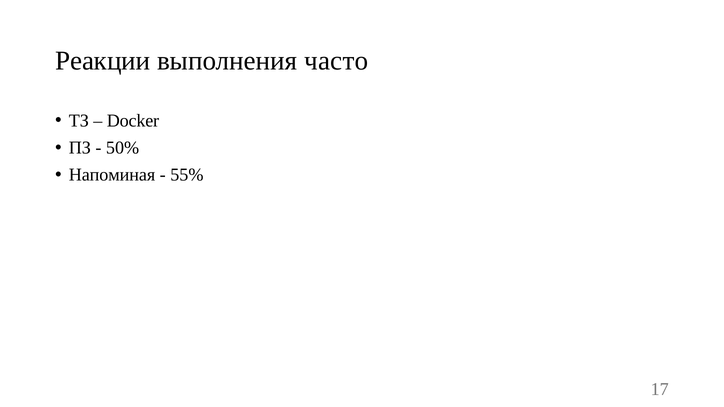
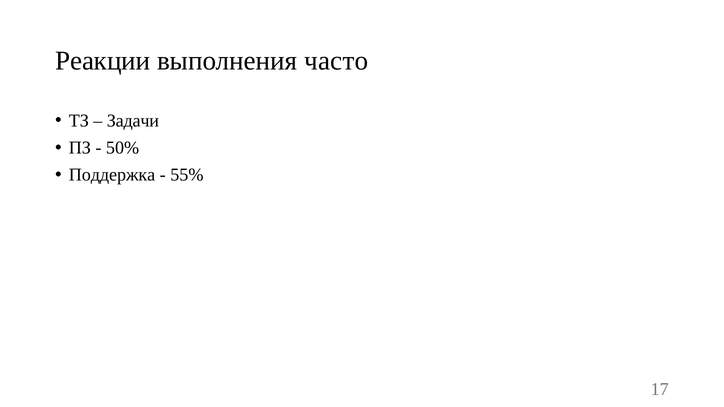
Docker: Docker -> Задачи
Напоминая: Напоминая -> Поддержка
